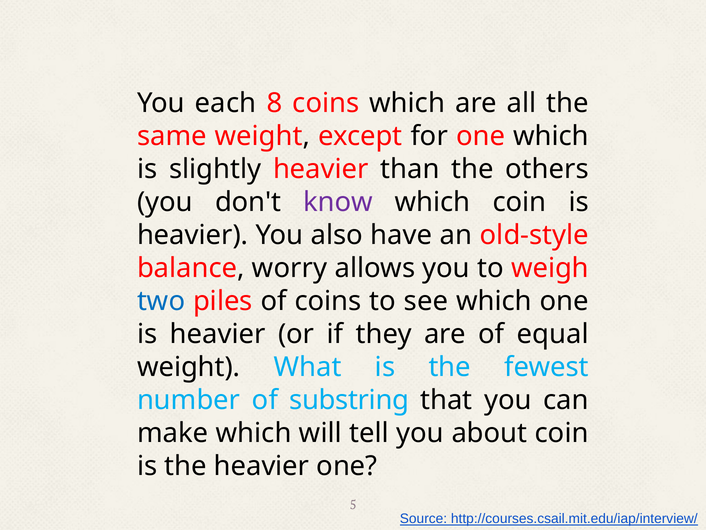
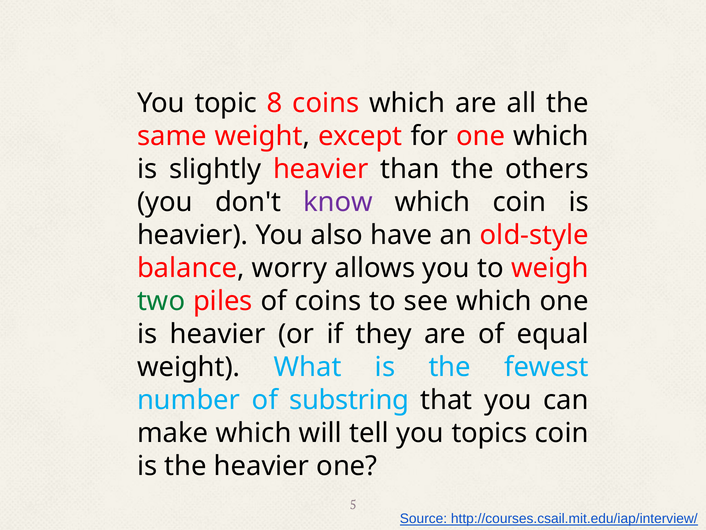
each: each -> topic
two colour: blue -> green
about: about -> topics
